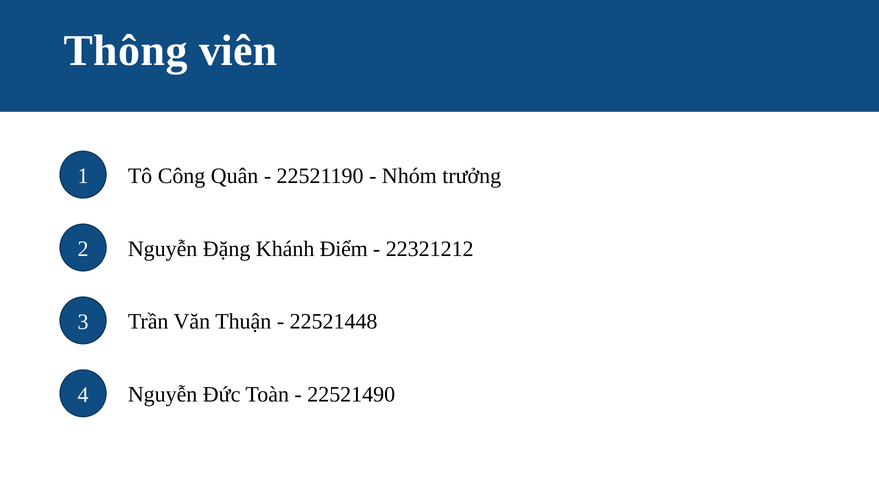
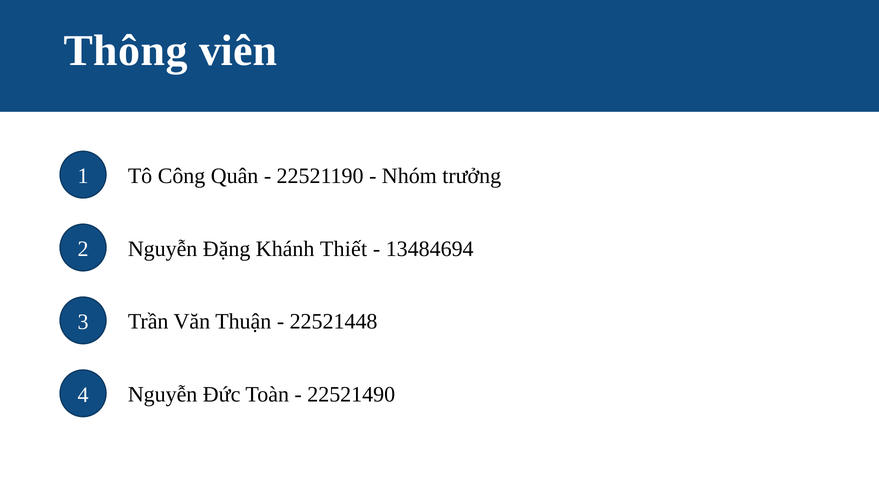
Điểm: Điểm -> Thiết
22321212: 22321212 -> 13484694
